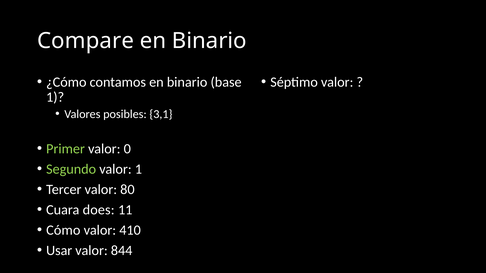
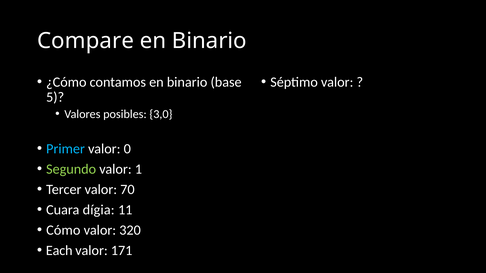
1 at (55, 97): 1 -> 5
3,1: 3,1 -> 3,0
Primer colour: light green -> light blue
80: 80 -> 70
does: does -> dígia
410: 410 -> 320
Usar: Usar -> Each
844: 844 -> 171
